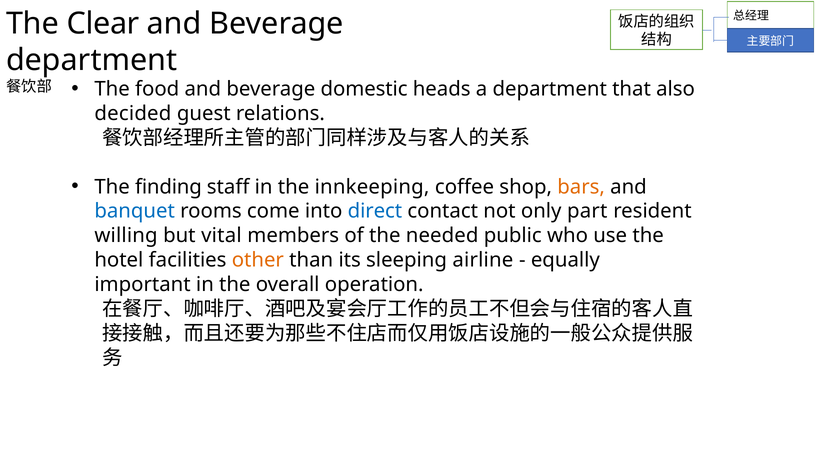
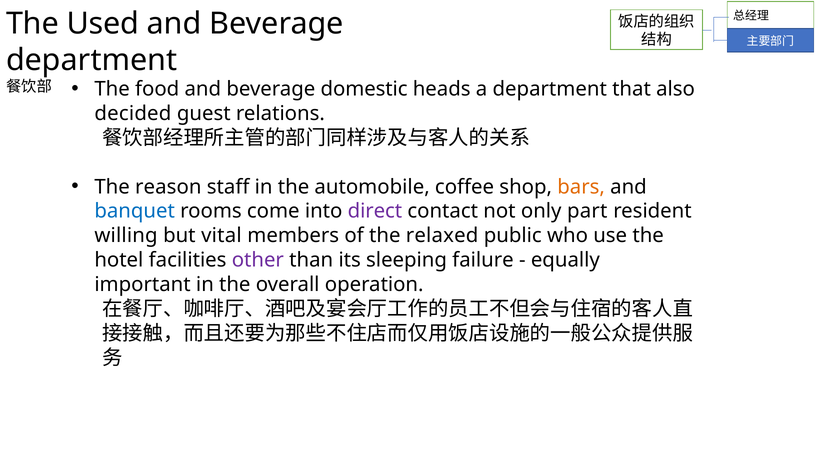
Clear: Clear -> Used
finding: finding -> reason
innkeeping: innkeeping -> automobile
direct colour: blue -> purple
needed: needed -> relaxed
other colour: orange -> purple
airline: airline -> failure
